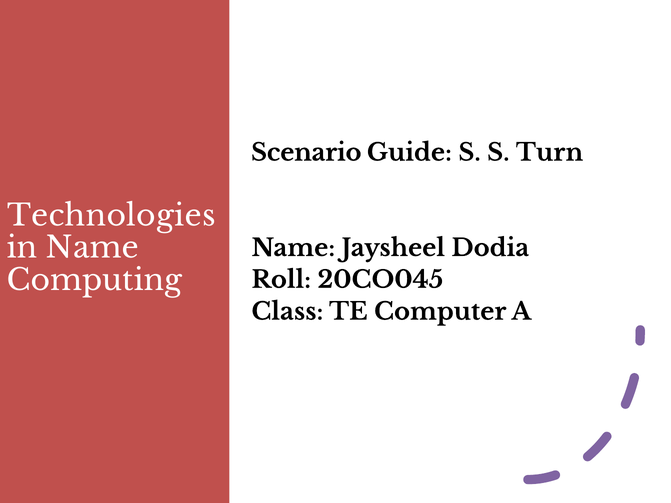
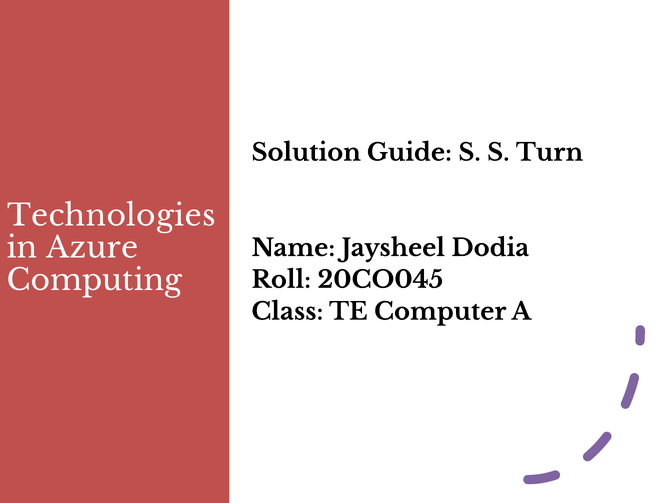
Scenario: Scenario -> Solution
in Name: Name -> Azure
